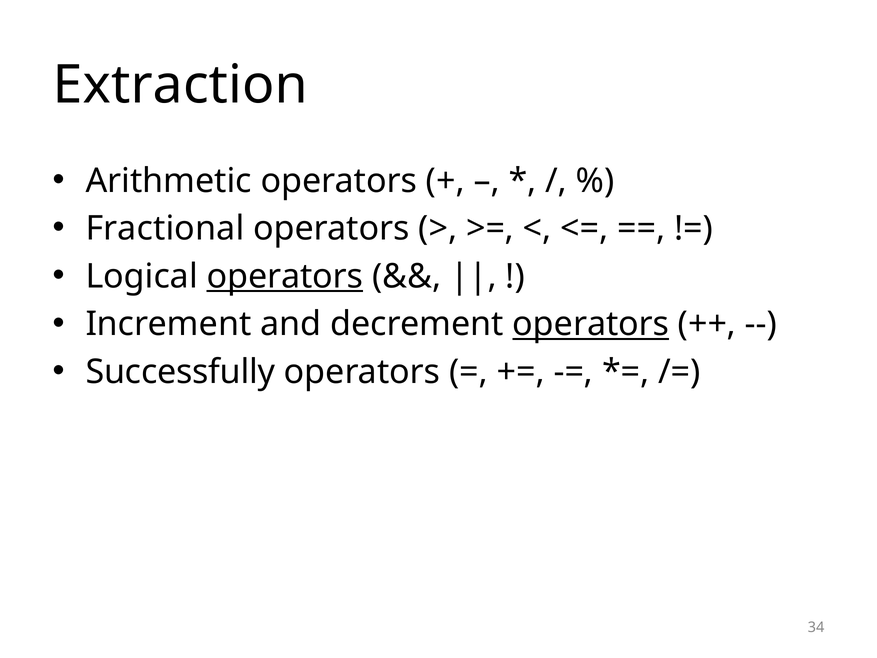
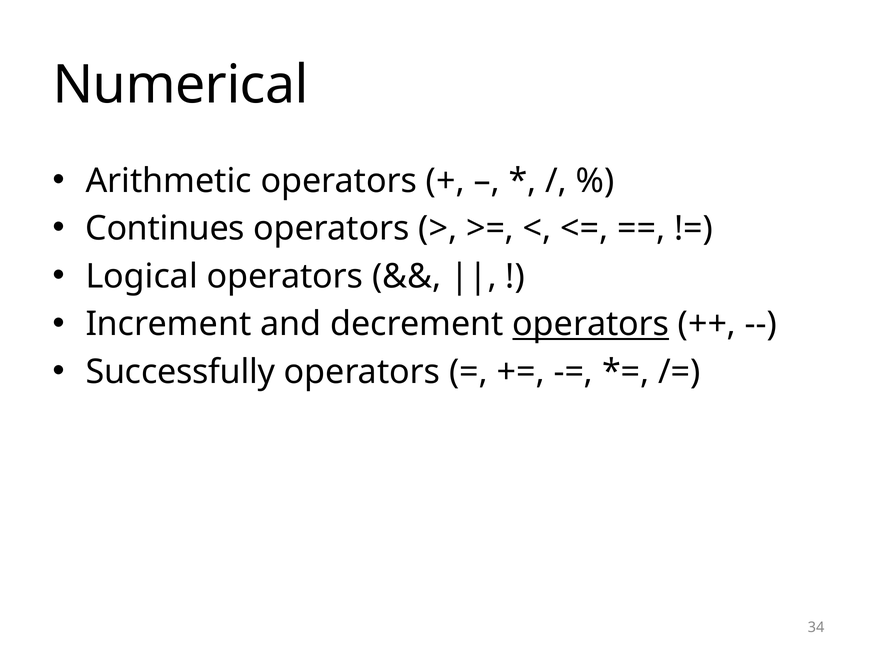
Extraction: Extraction -> Numerical
Fractional: Fractional -> Continues
operators at (285, 276) underline: present -> none
